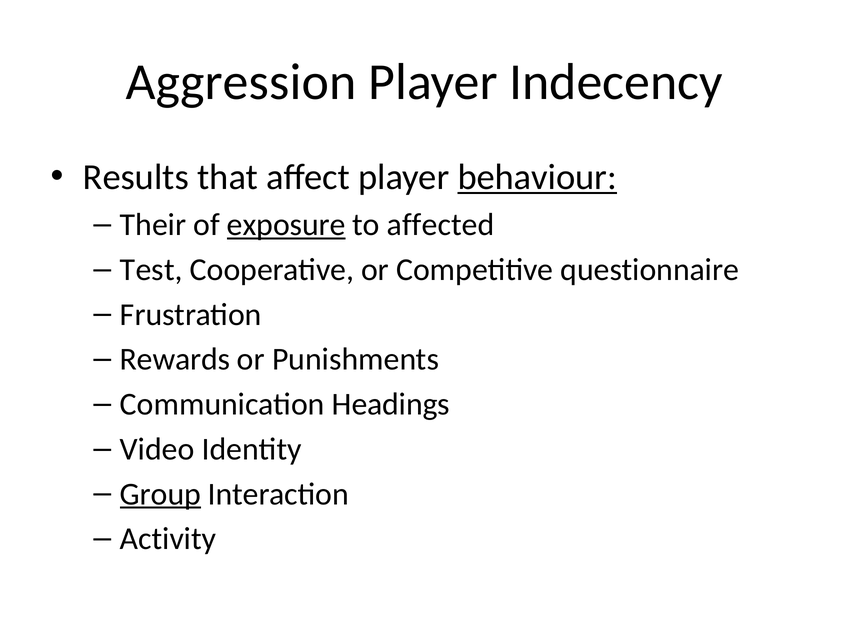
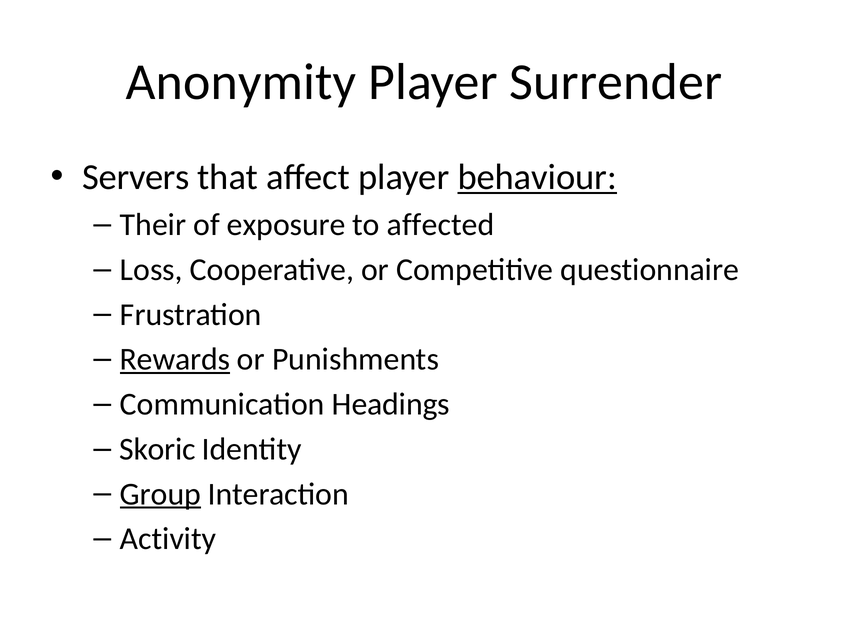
Aggression: Aggression -> Anonymity
Indecency: Indecency -> Surrender
Results: Results -> Servers
exposure underline: present -> none
Test: Test -> Loss
Rewards underline: none -> present
Video: Video -> Skoric
